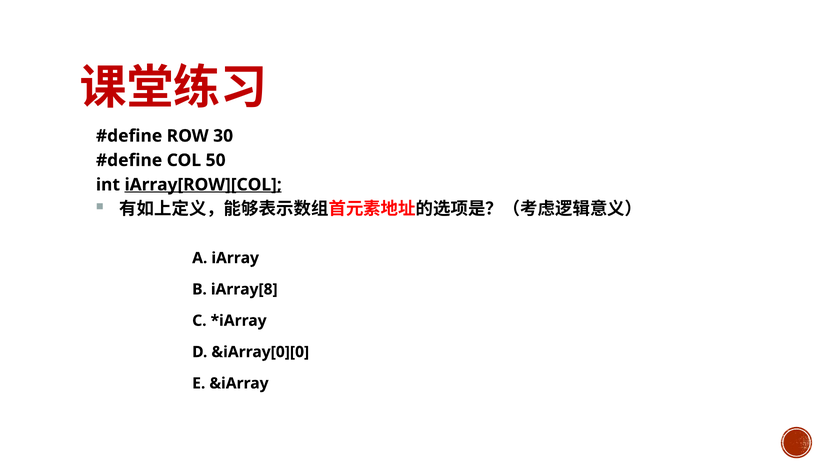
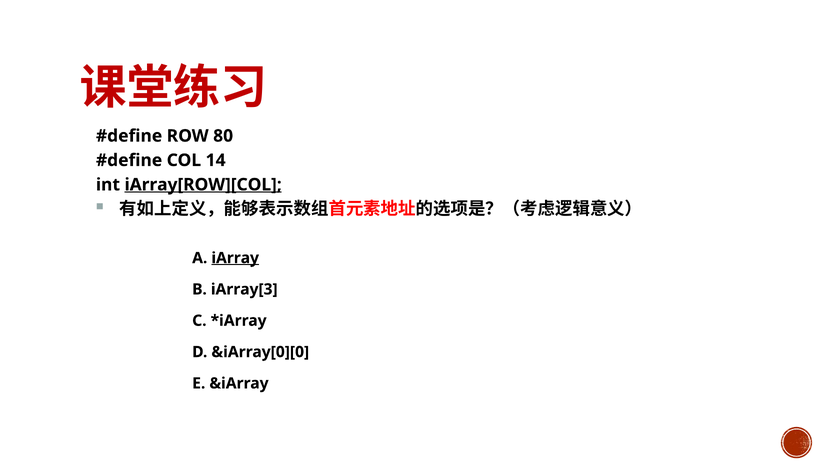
30: 30 -> 80
50: 50 -> 14
iArray underline: none -> present
iArray[8: iArray[8 -> iArray[3
